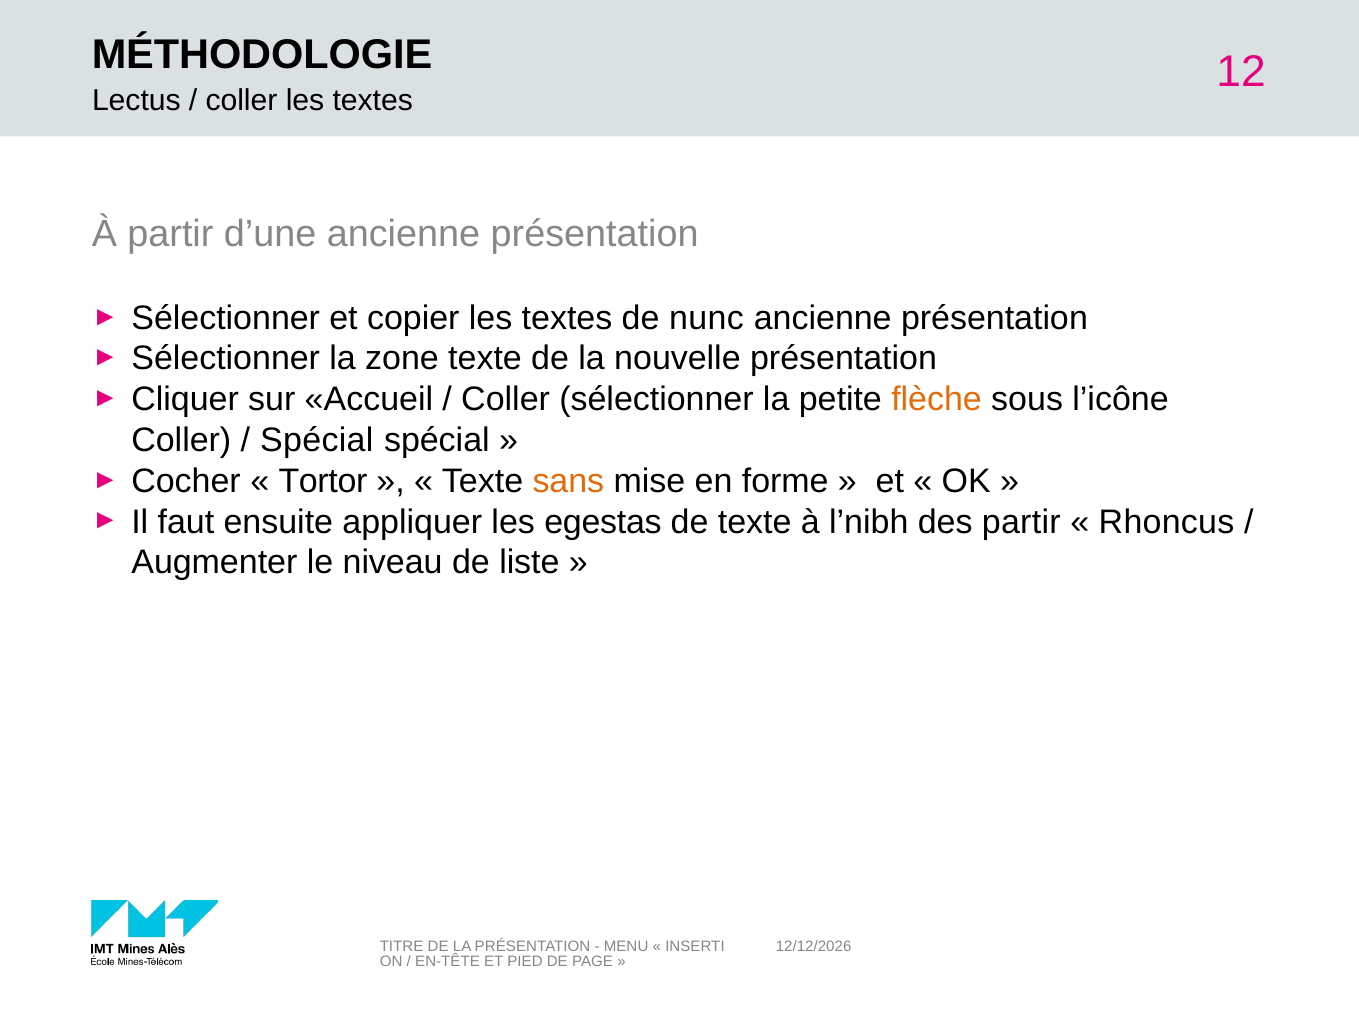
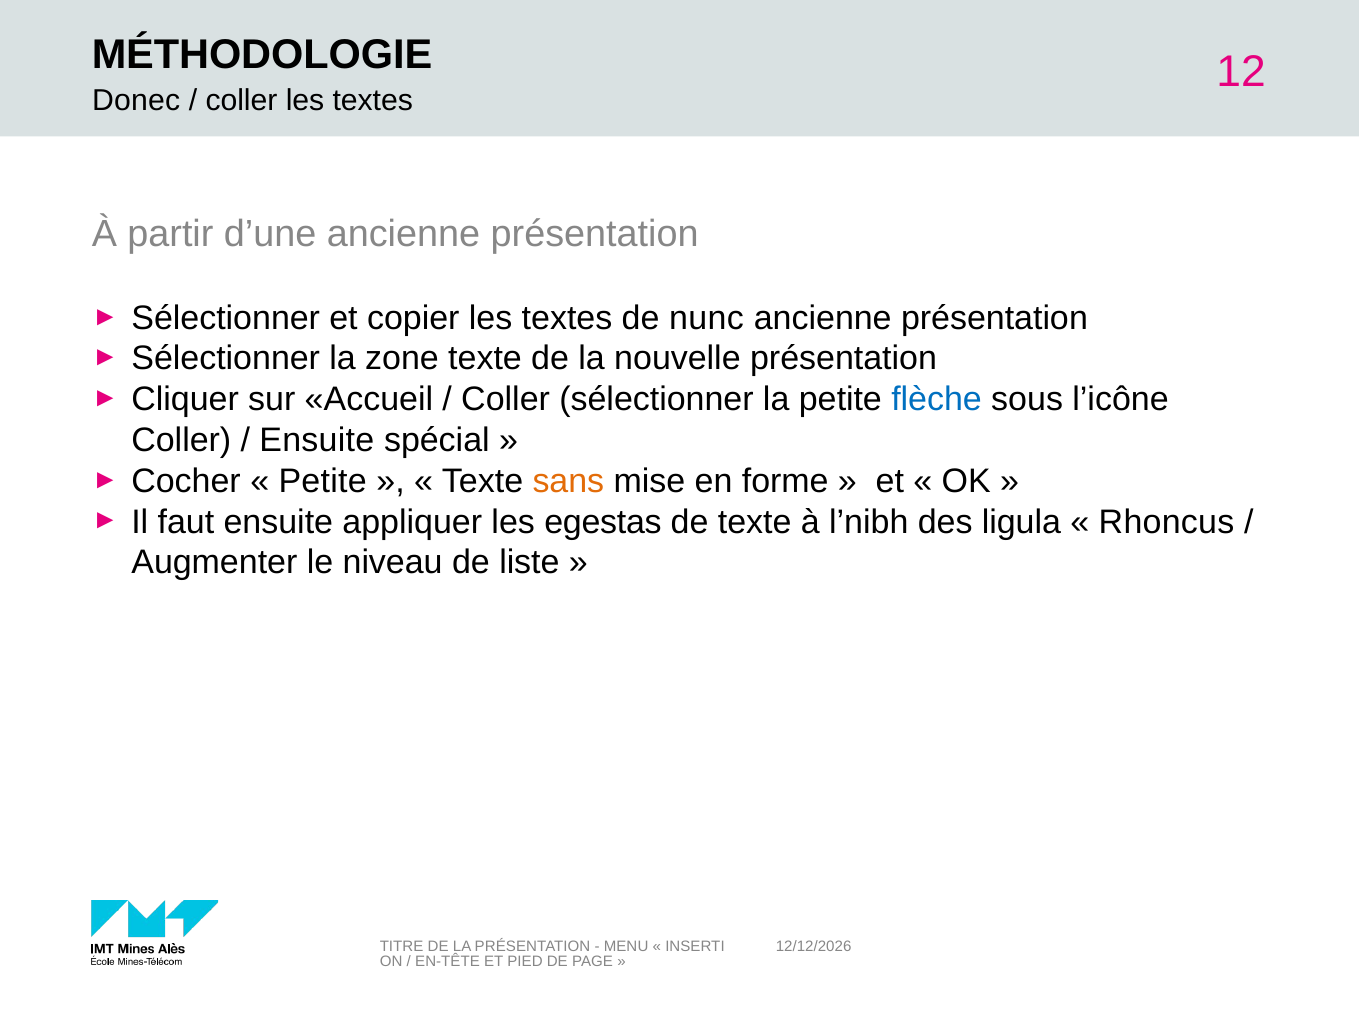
Lectus: Lectus -> Donec
flèche colour: orange -> blue
Spécial at (317, 440): Spécial -> Ensuite
Tortor at (323, 481): Tortor -> Petite
des partir: partir -> ligula
